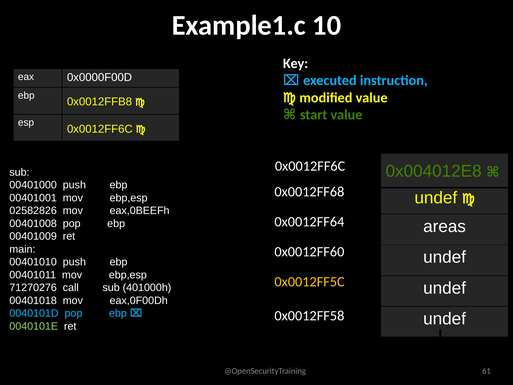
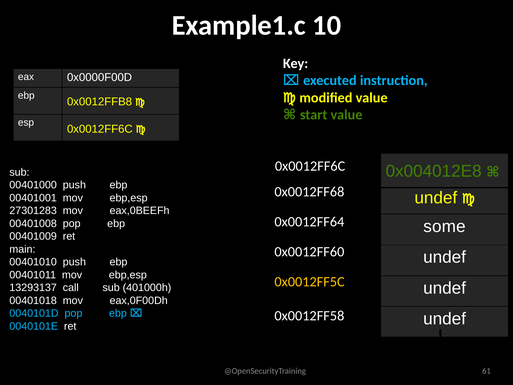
02582826: 02582826 -> 27301283
areas: areas -> some
71270276: 71270276 -> 13293137
0040101E colour: light green -> light blue
